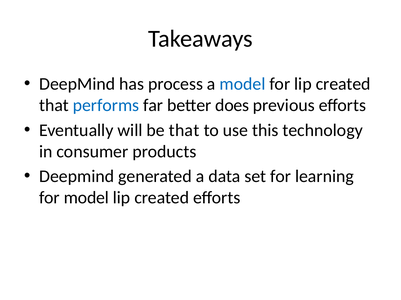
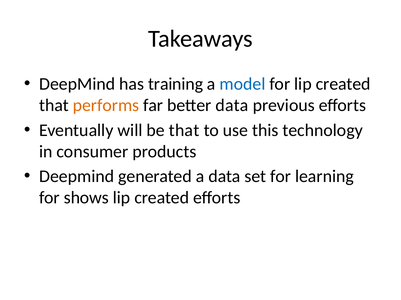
process: process -> training
performs colour: blue -> orange
better does: does -> data
for model: model -> shows
